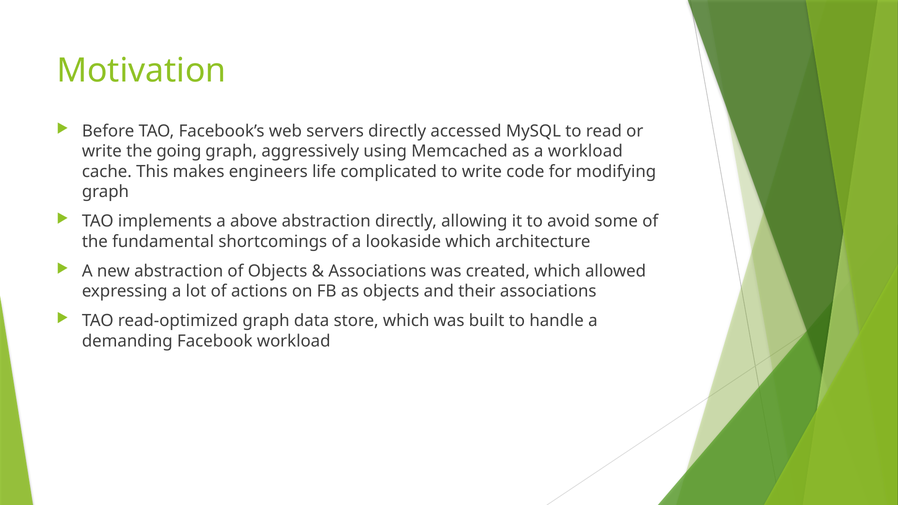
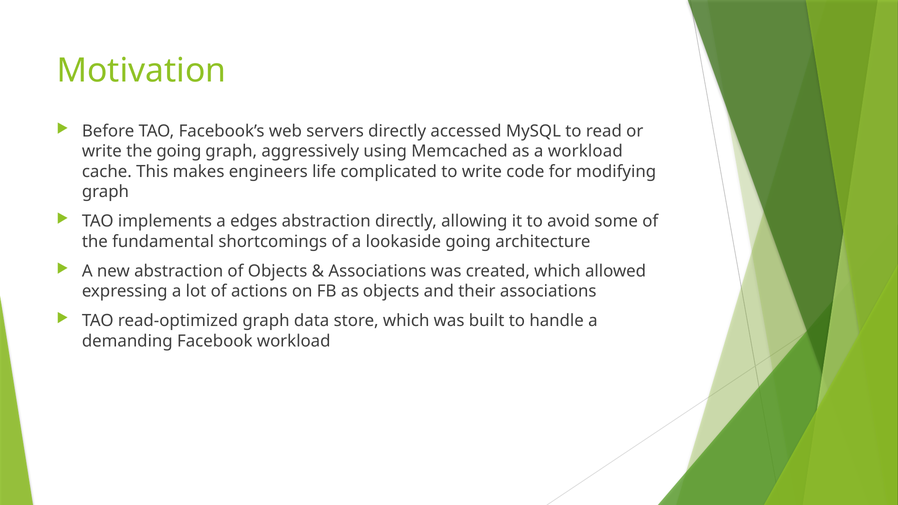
above: above -> edges
lookaside which: which -> going
